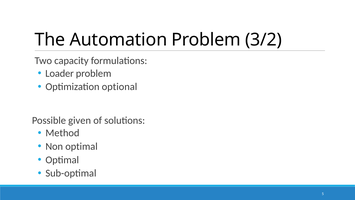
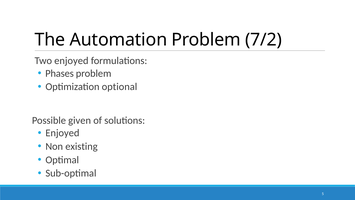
3/2: 3/2 -> 7/2
Two capacity: capacity -> enjoyed
Loader: Loader -> Phases
Method at (62, 133): Method -> Enjoyed
Non optimal: optimal -> existing
